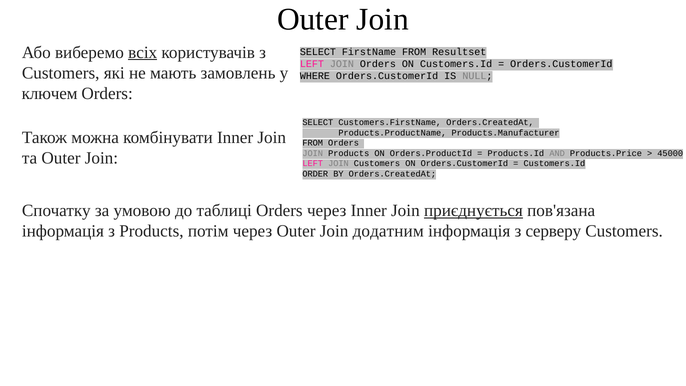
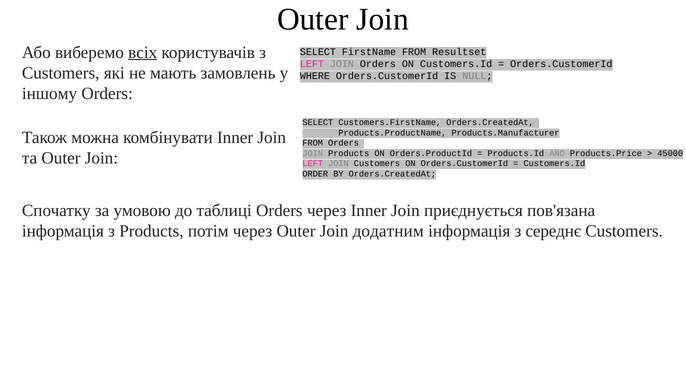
ключем: ключем -> іншому
приєднується underline: present -> none
серверу: серверу -> середнє
